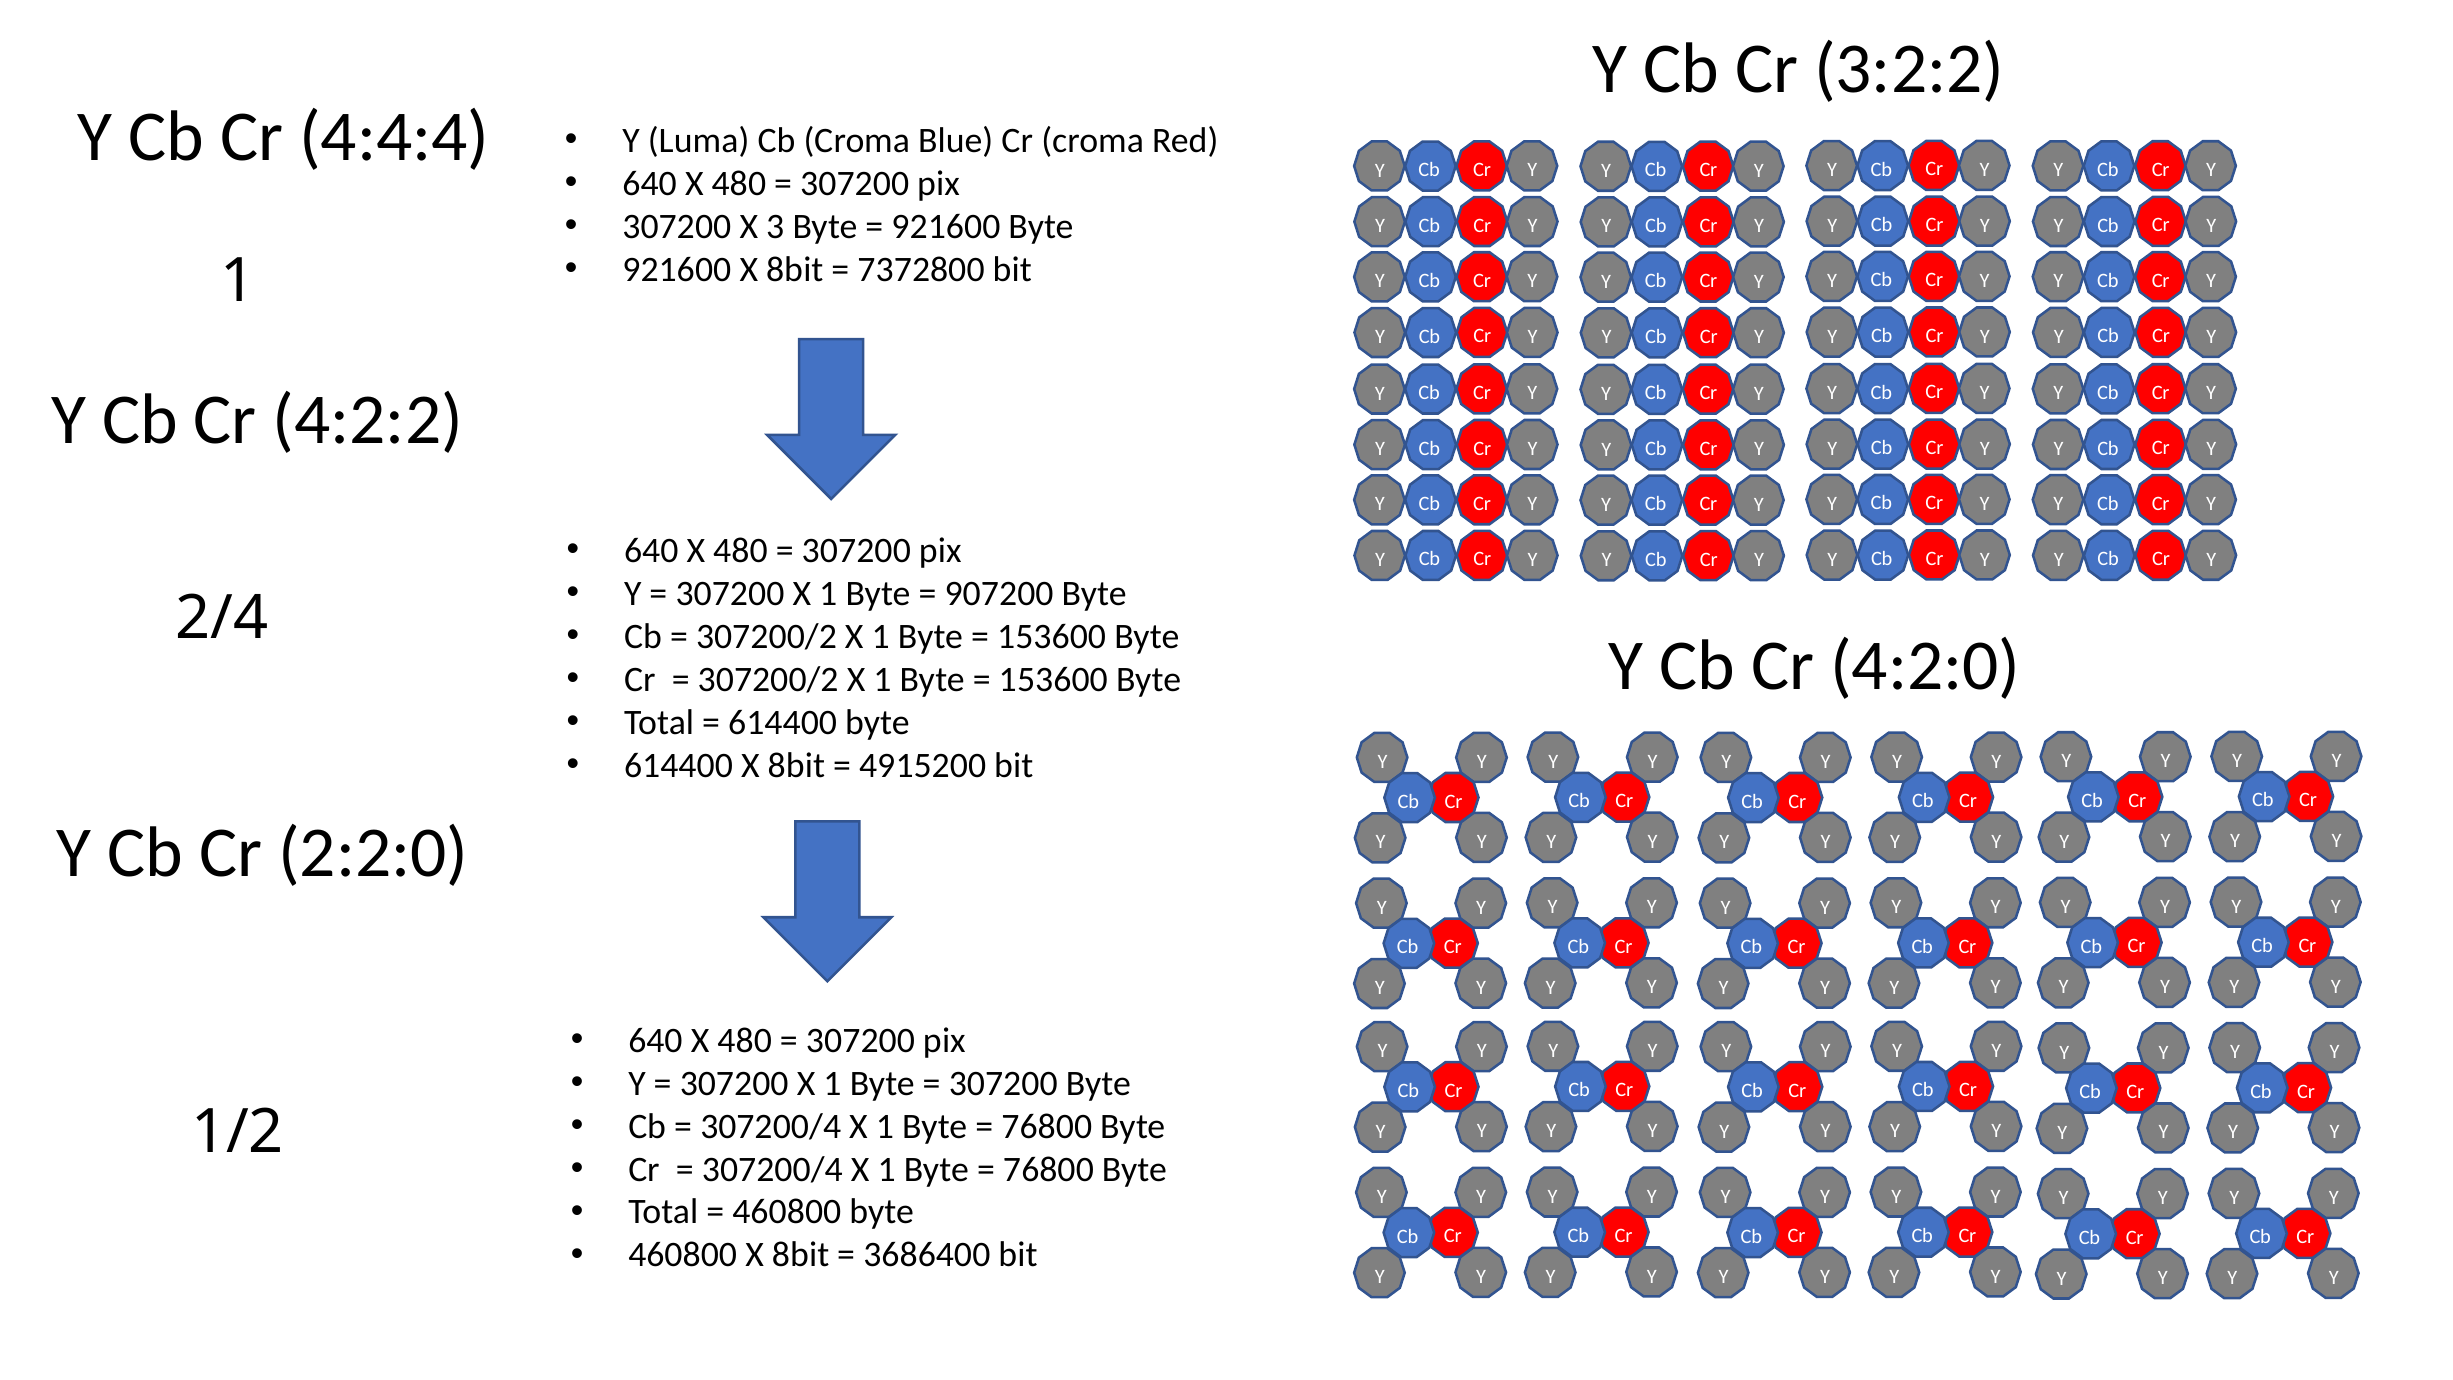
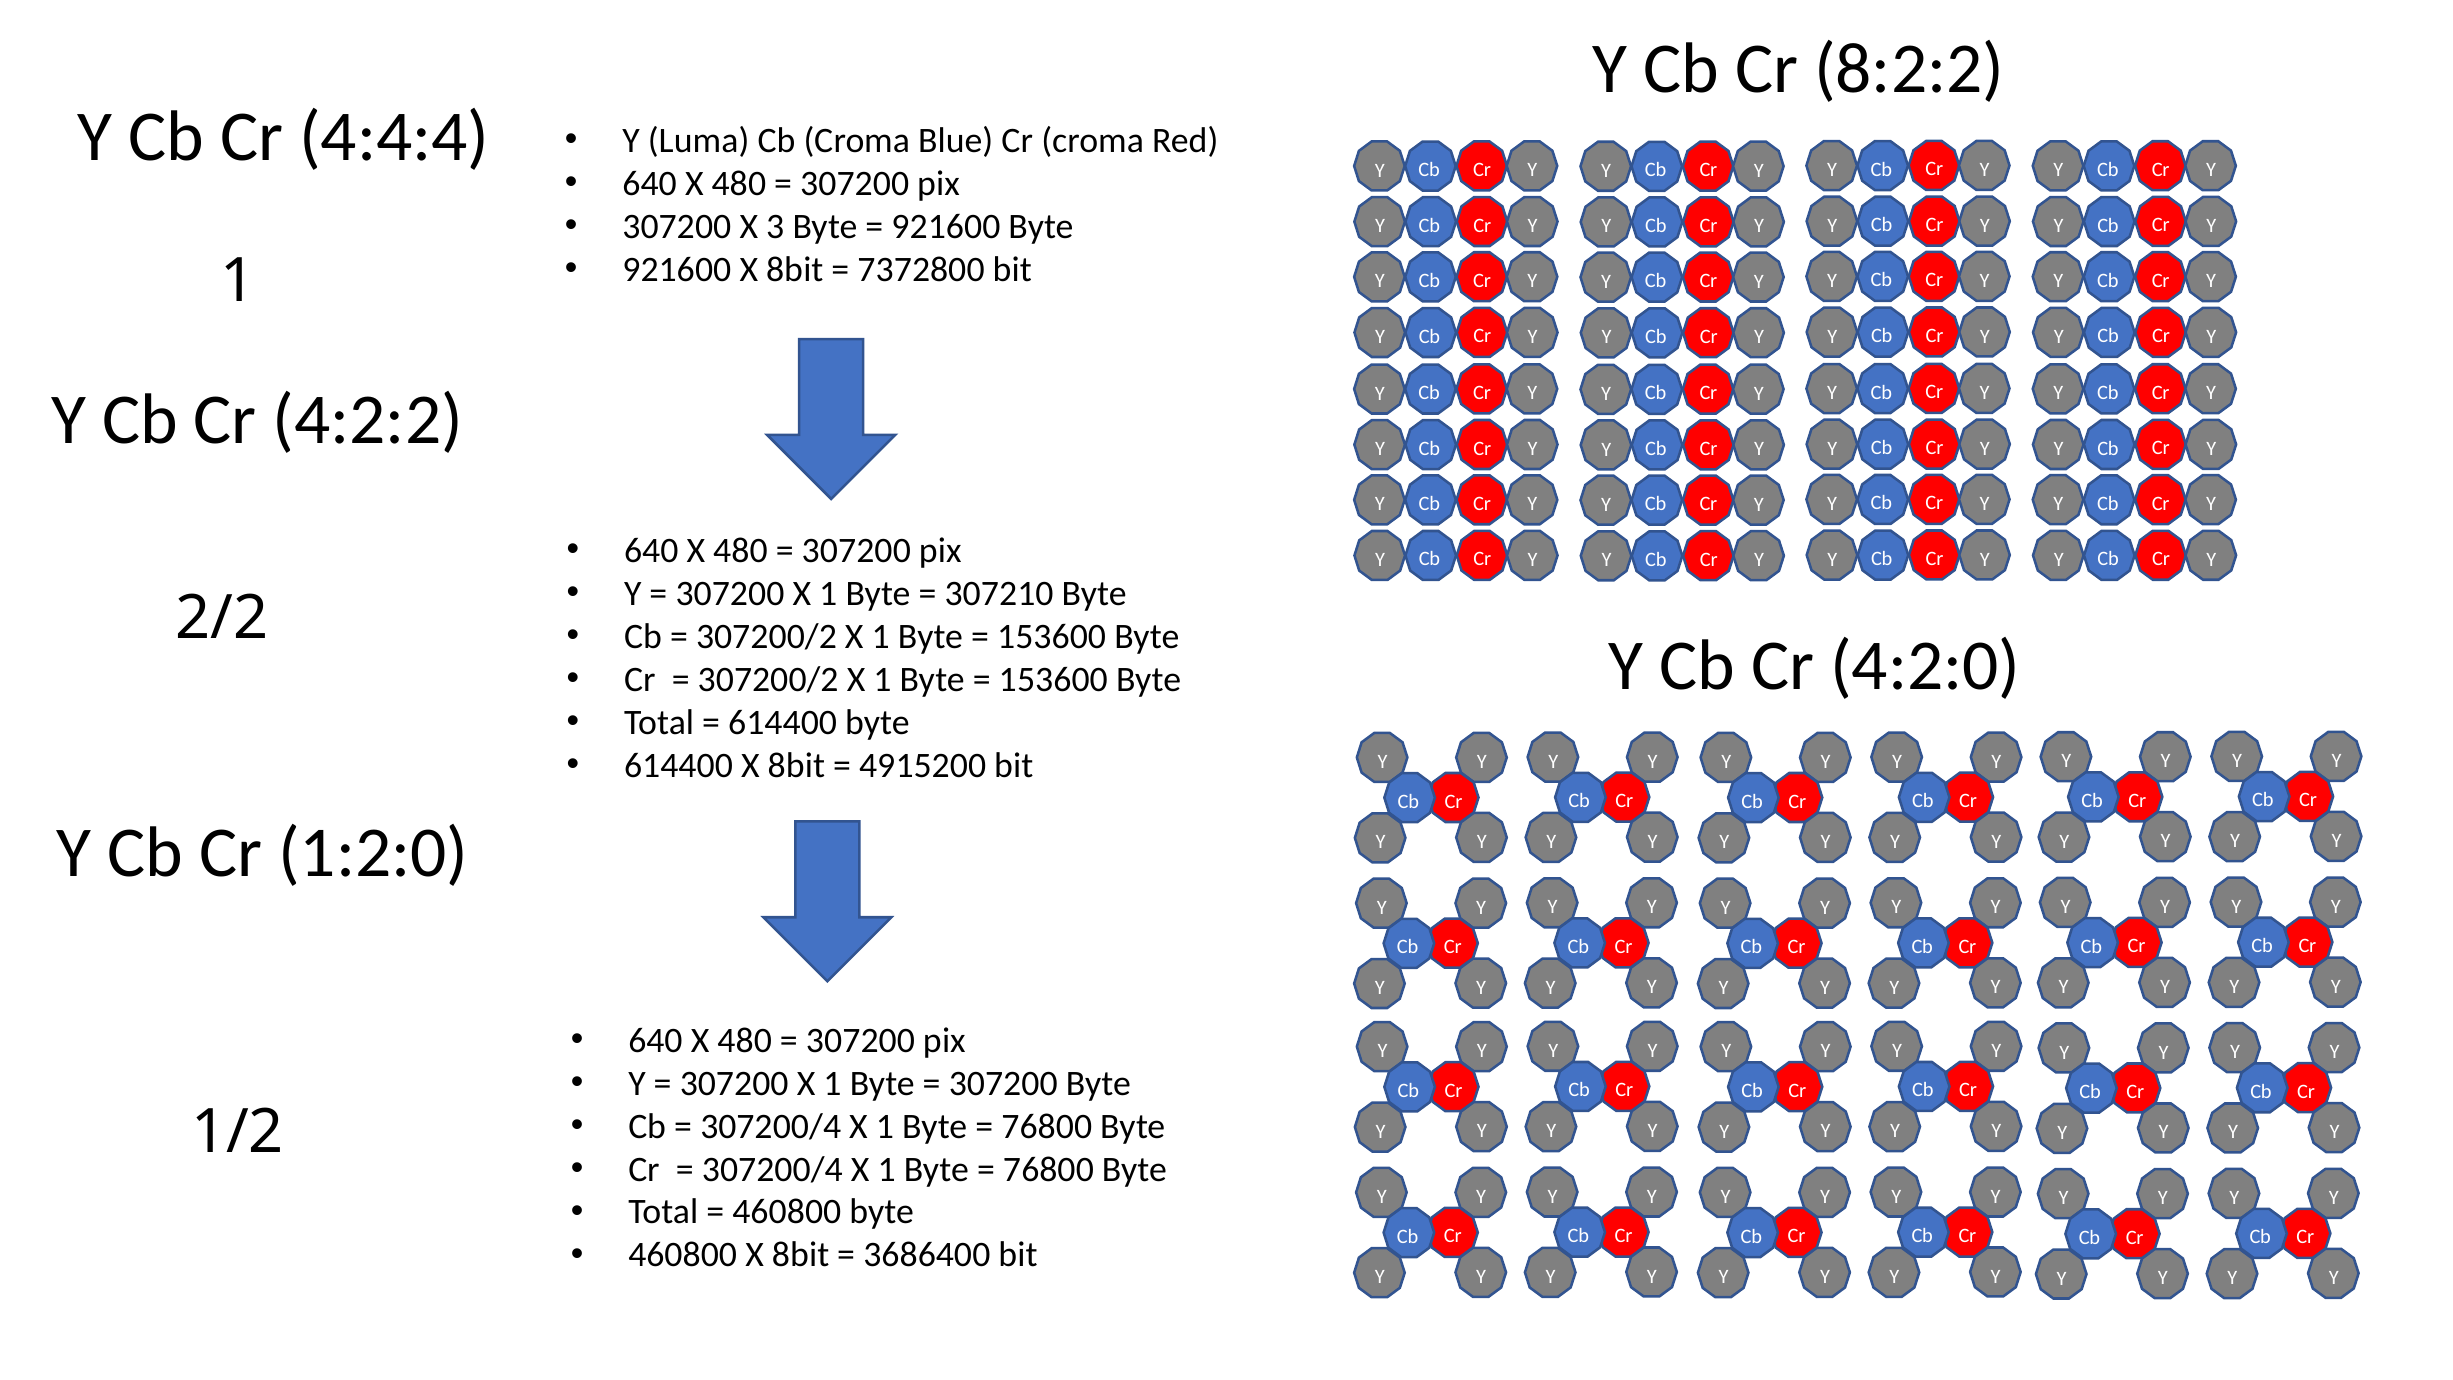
3:2:2: 3:2:2 -> 8:2:2
907200: 907200 -> 307210
2/4: 2/4 -> 2/2
2:2:0: 2:2:0 -> 1:2:0
